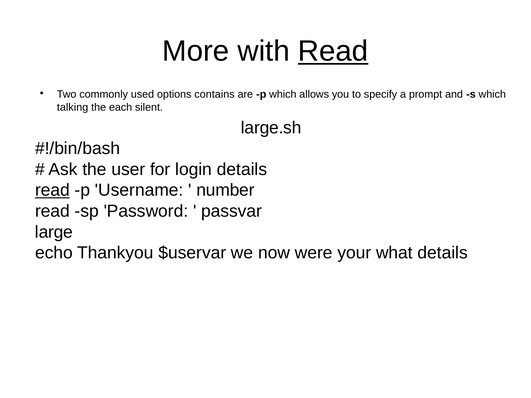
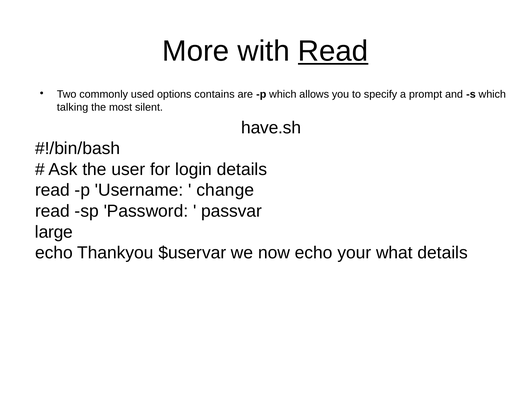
each: each -> most
large.sh: large.sh -> have.sh
read at (52, 190) underline: present -> none
number: number -> change
now were: were -> echo
